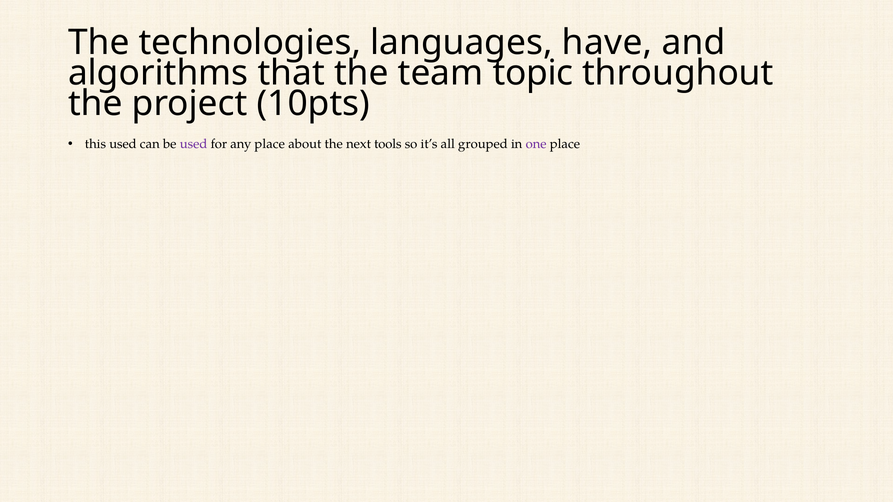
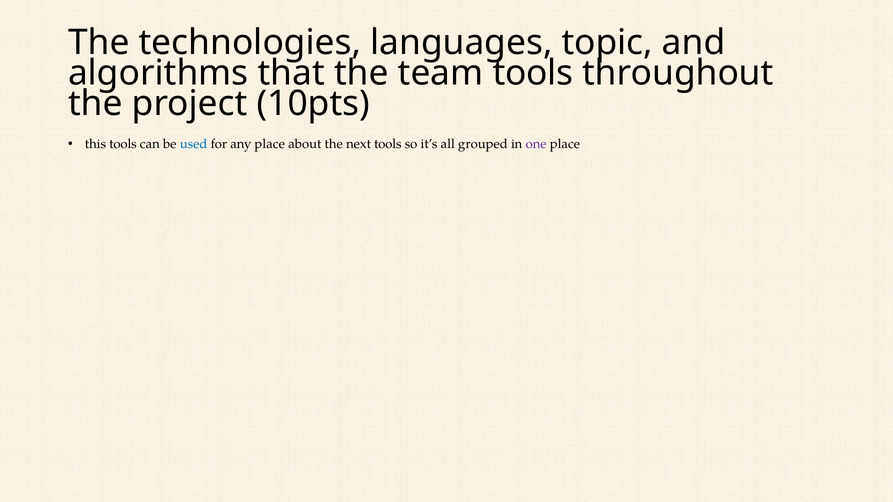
have: have -> topic
team topic: topic -> tools
this used: used -> tools
used at (194, 144) colour: purple -> blue
